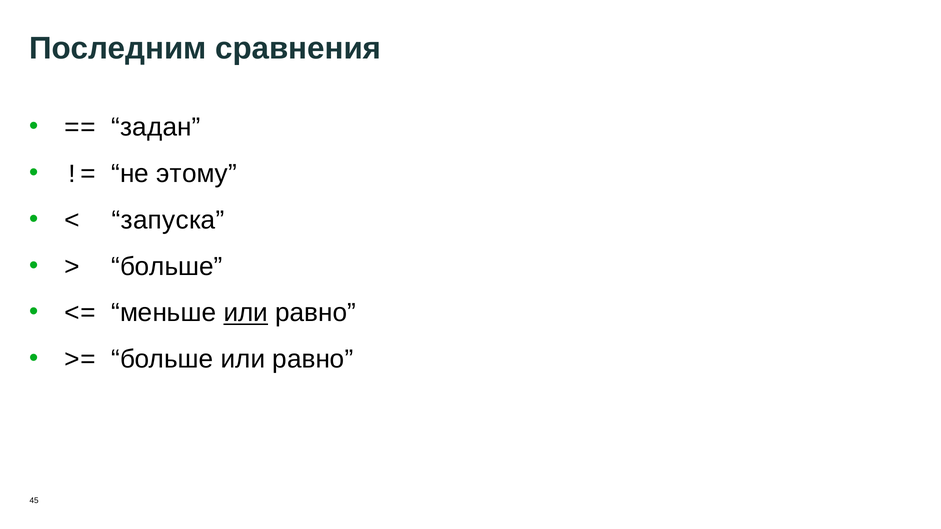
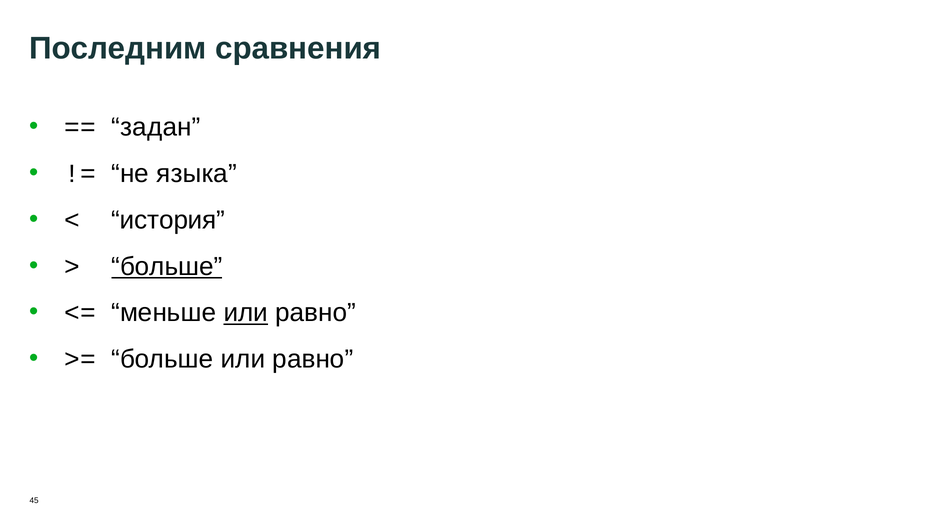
этому: этому -> языка
запуска: запуска -> история
больше at (167, 267) underline: none -> present
